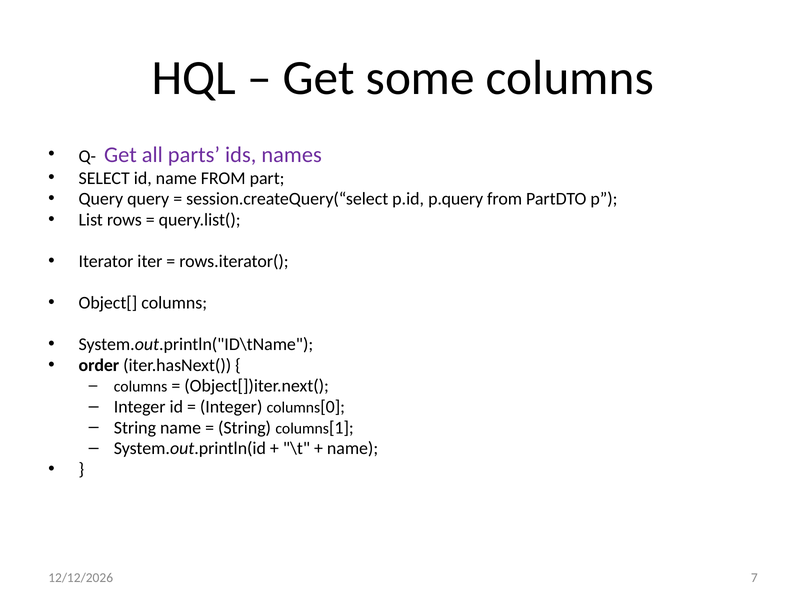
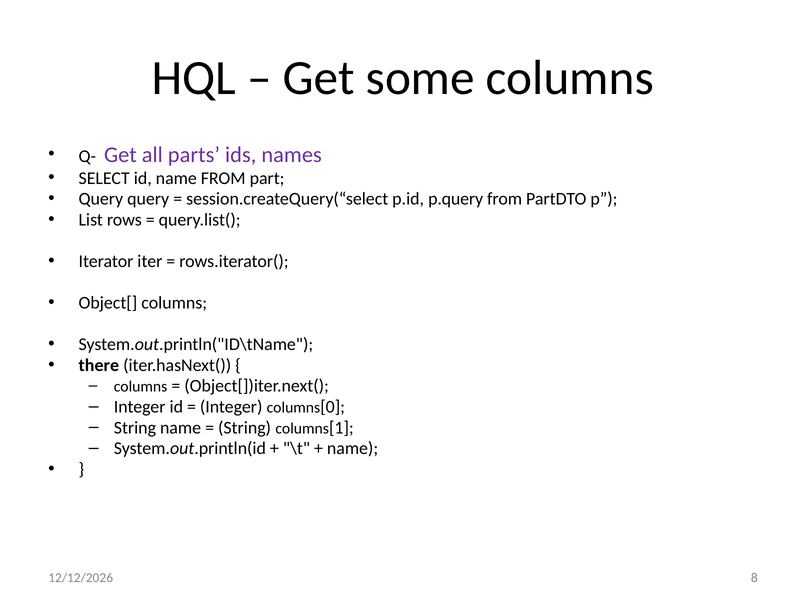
order: order -> there
7: 7 -> 8
